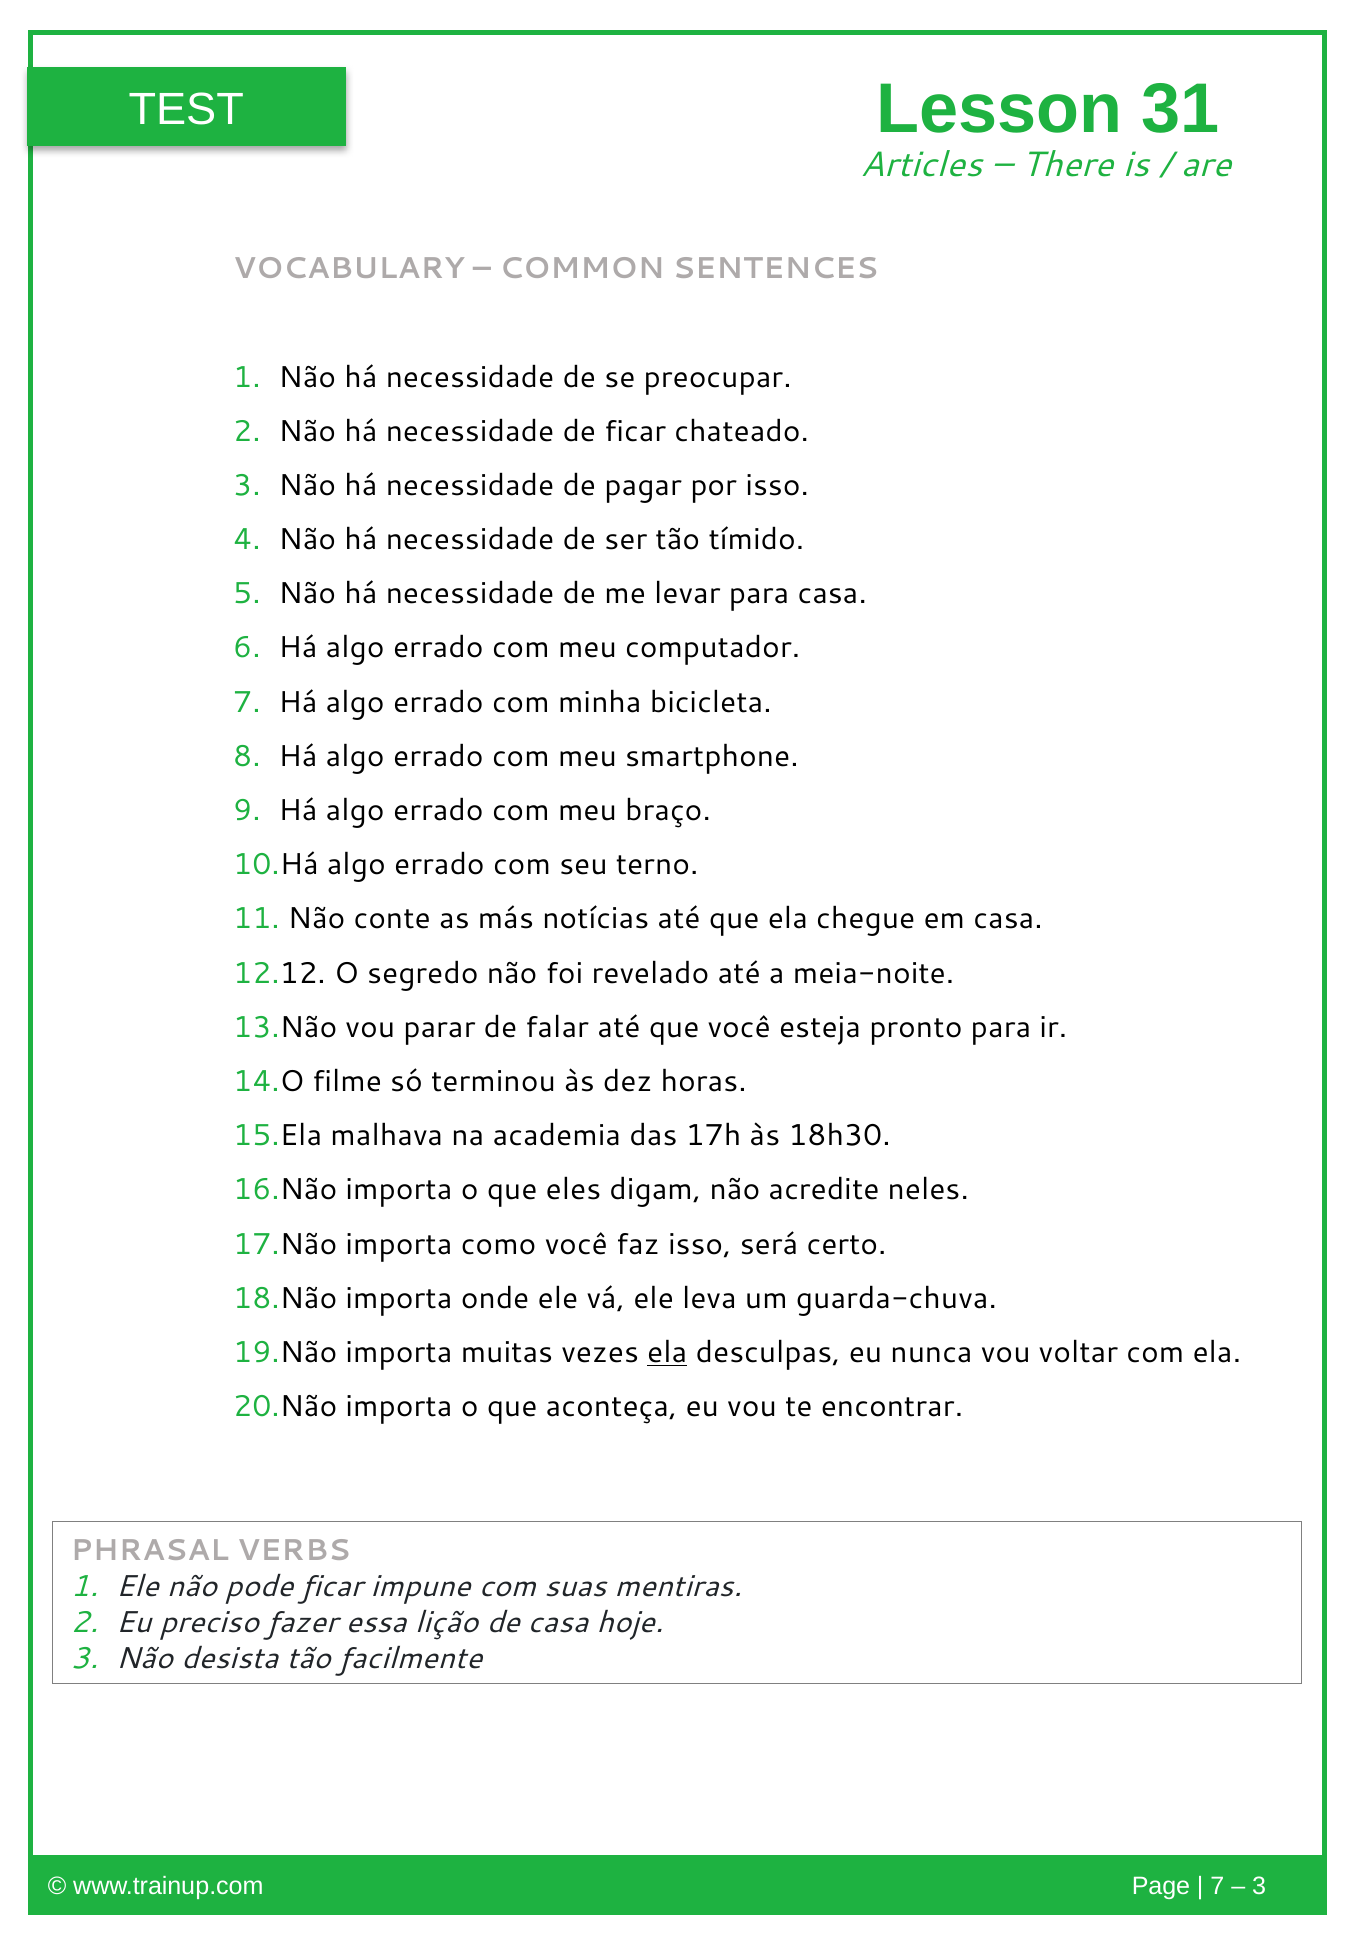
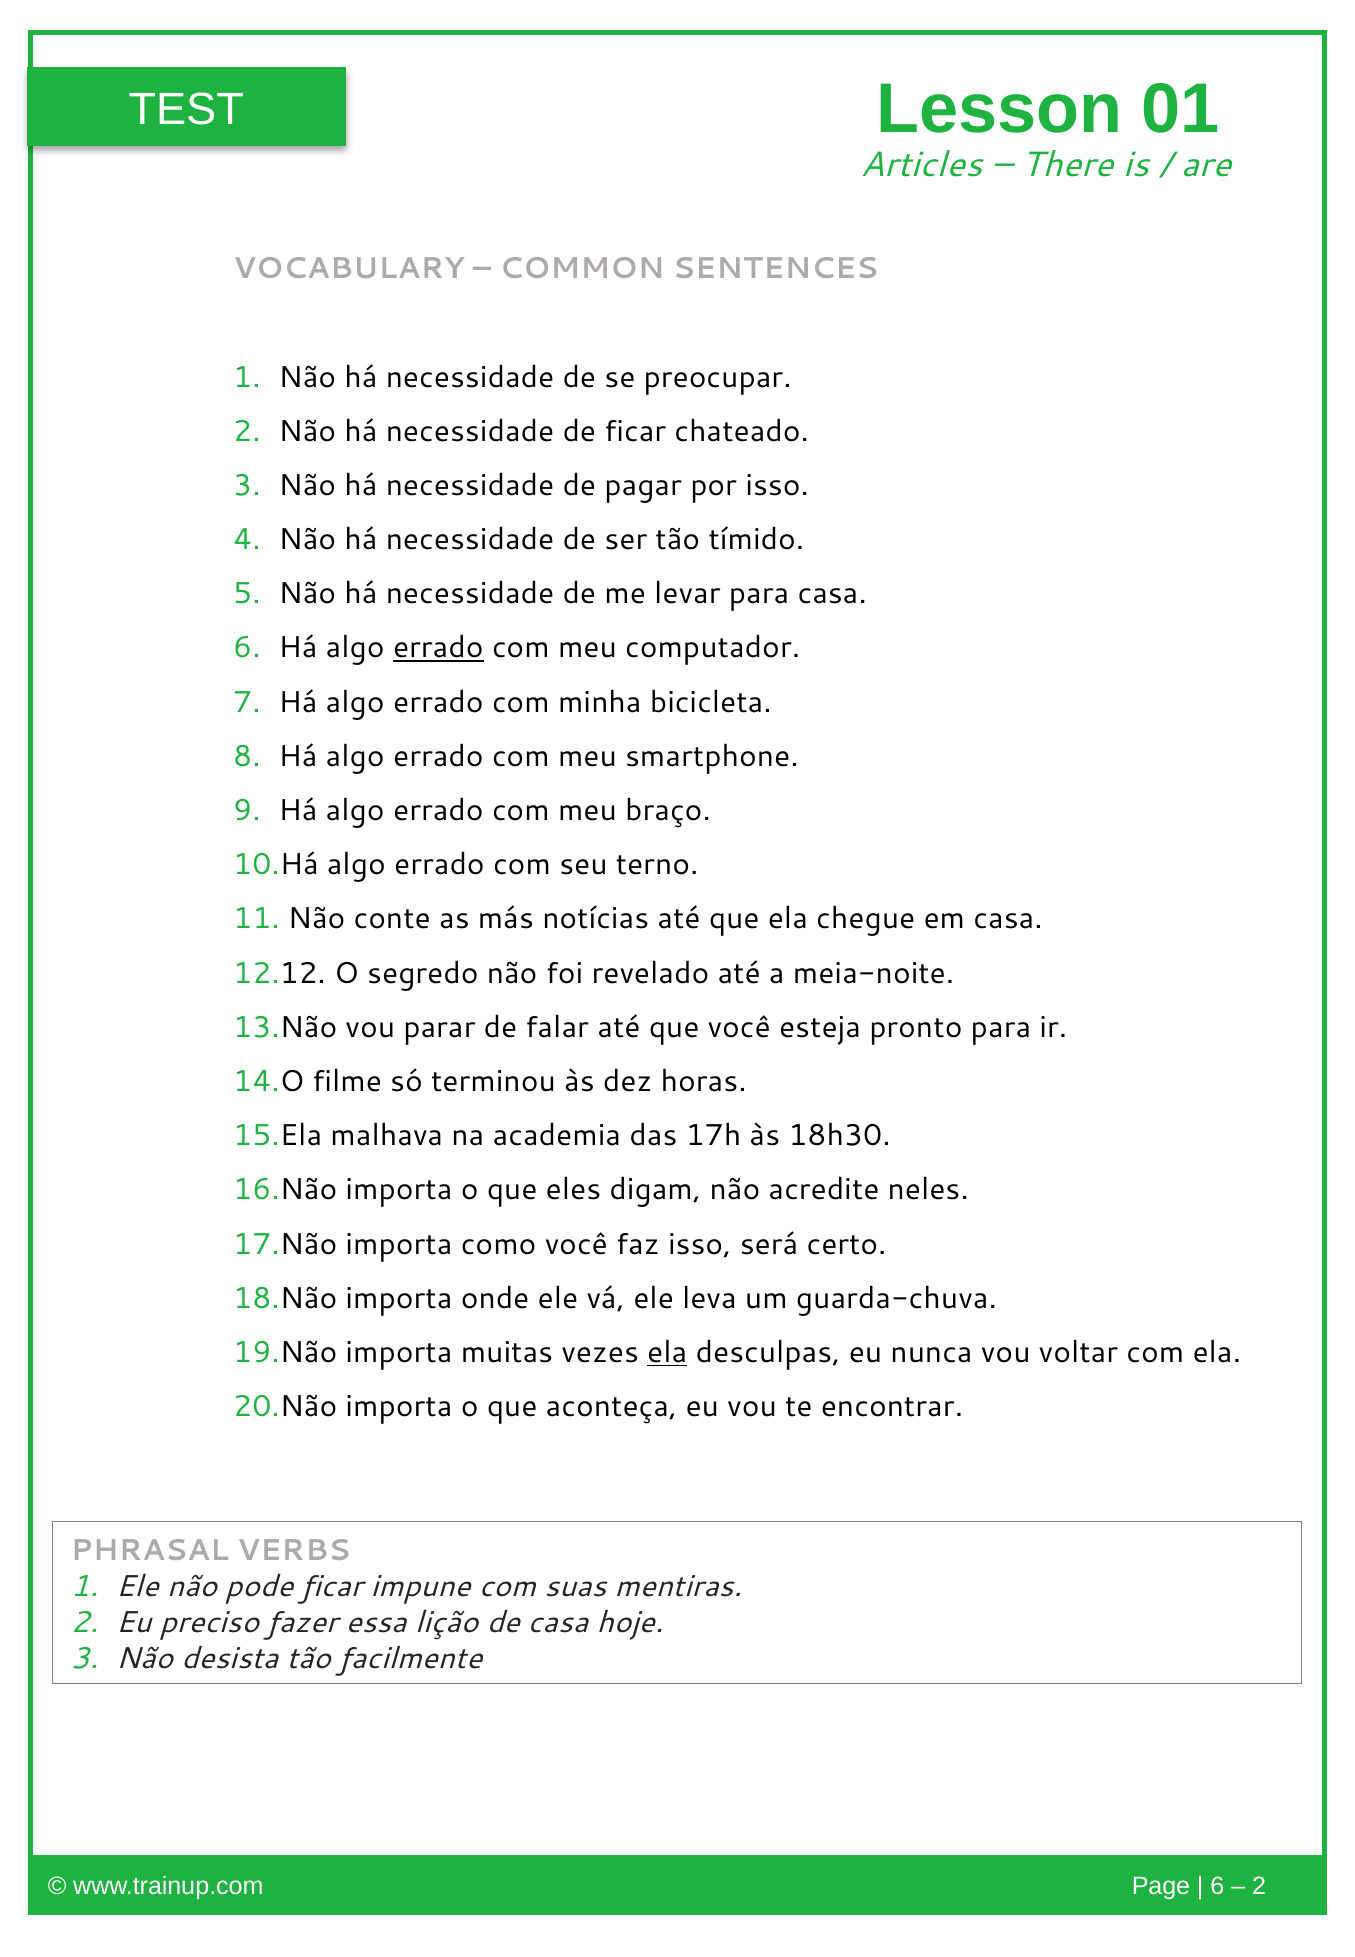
31: 31 -> 01
errado at (438, 648) underline: none -> present
7 at (1217, 1887): 7 -> 6
3 at (1259, 1887): 3 -> 2
